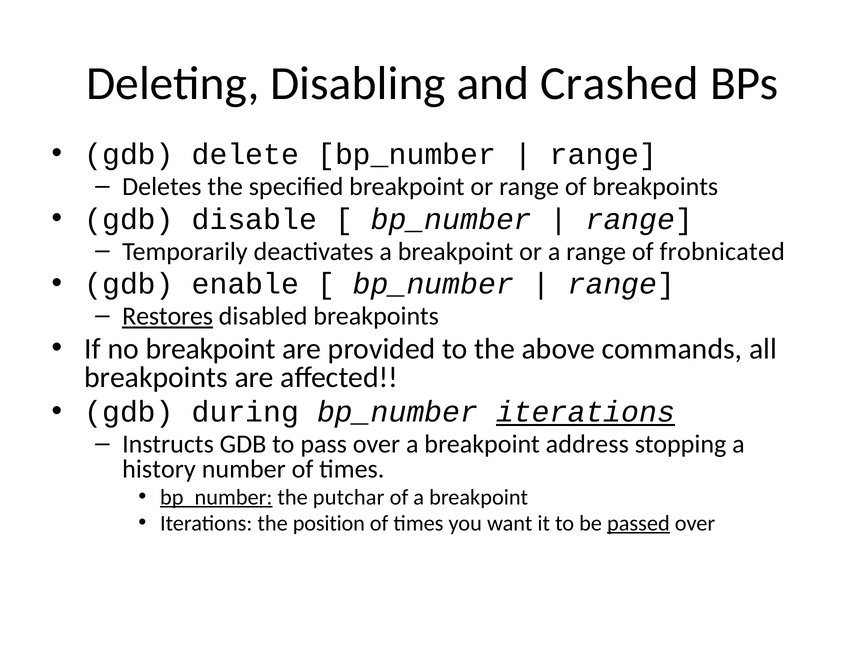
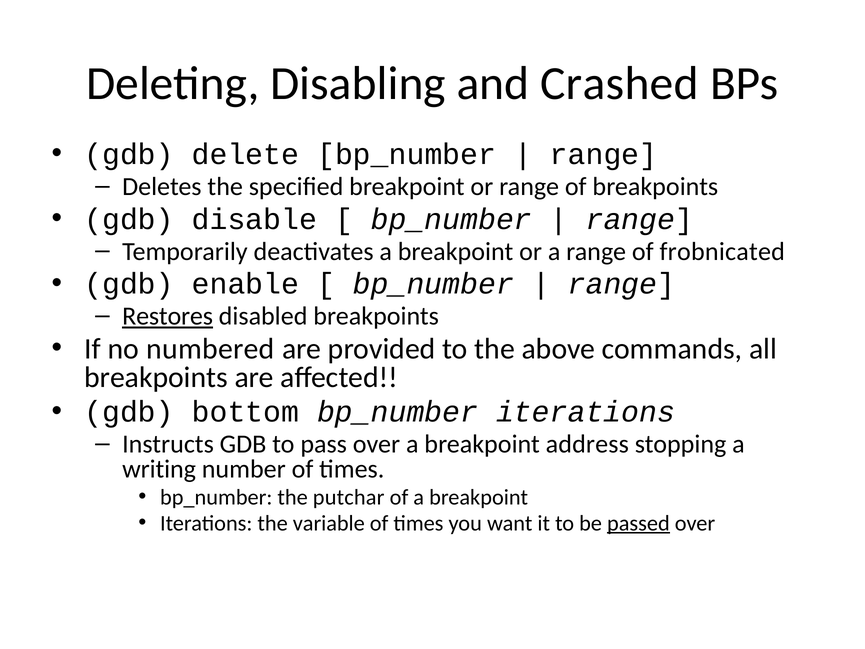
no breakpoint: breakpoint -> numbered
during: during -> bottom
iterations at (586, 412) underline: present -> none
history: history -> writing
bp_number at (216, 497) underline: present -> none
position: position -> variable
